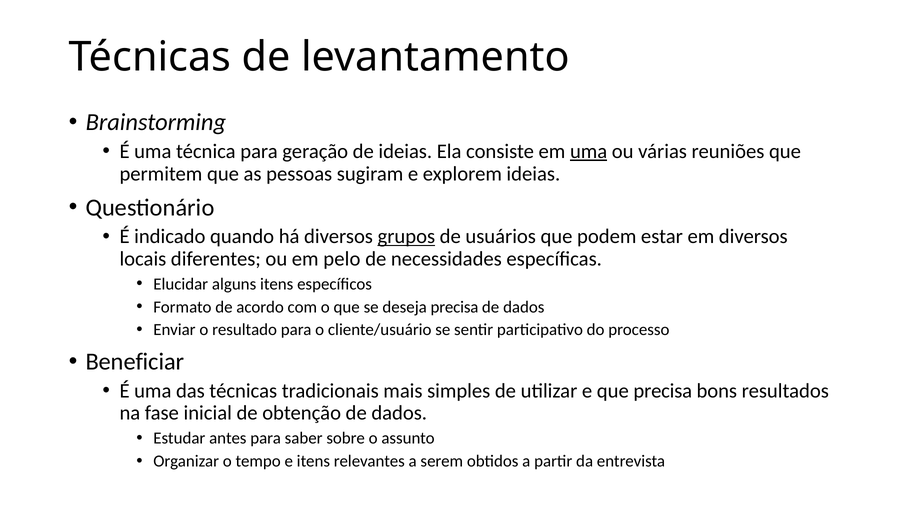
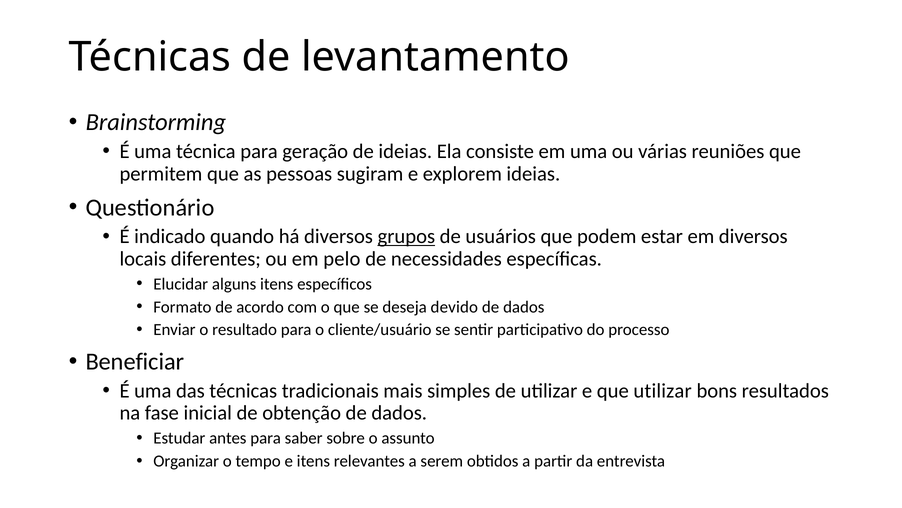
uma at (589, 151) underline: present -> none
deseja precisa: precisa -> devido
que precisa: precisa -> utilizar
